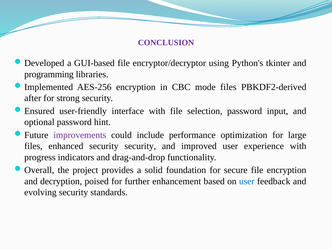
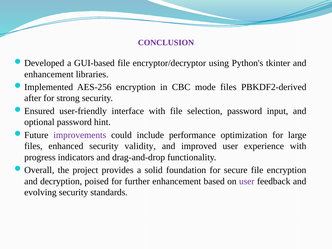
programming at (49, 74): programming -> enhancement
security security: security -> validity
user at (247, 181) colour: blue -> purple
